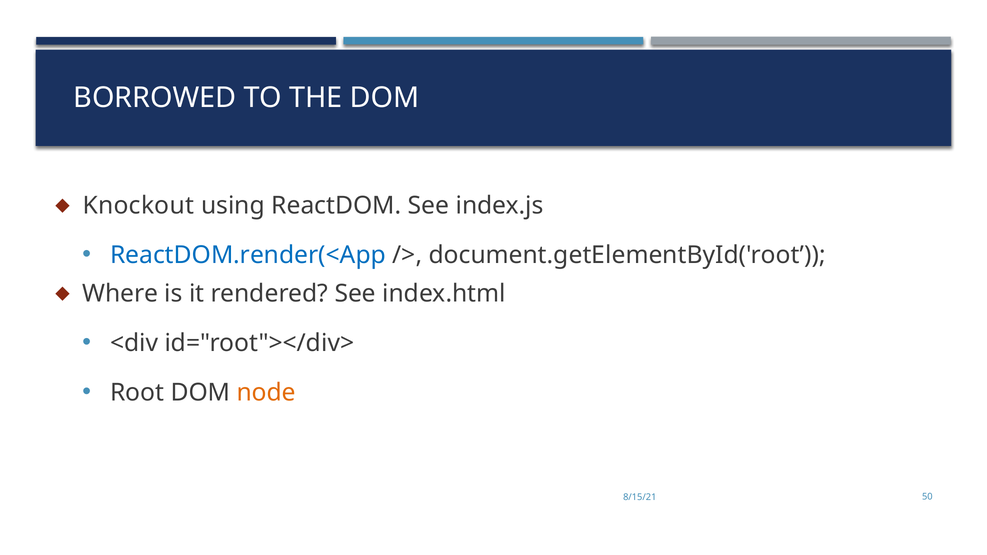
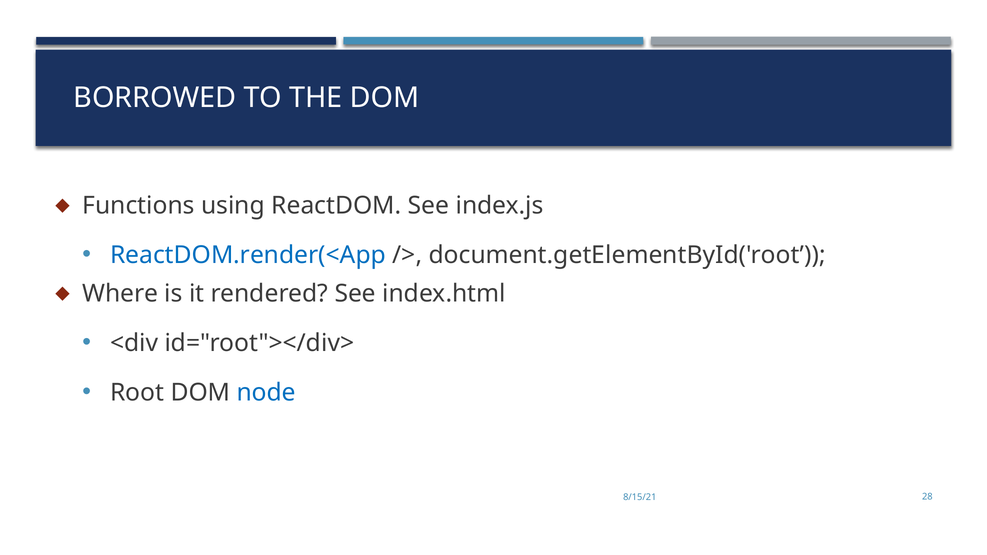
Knockout: Knockout -> Functions
node colour: orange -> blue
50: 50 -> 28
